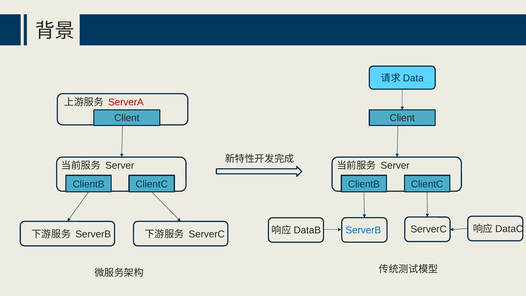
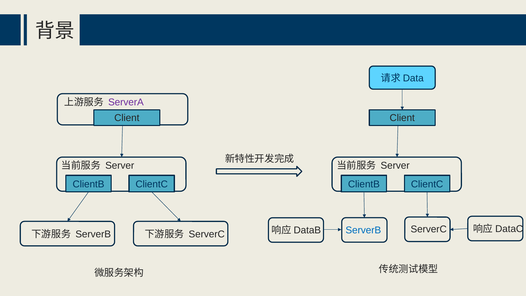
ServerA colour: red -> purple
